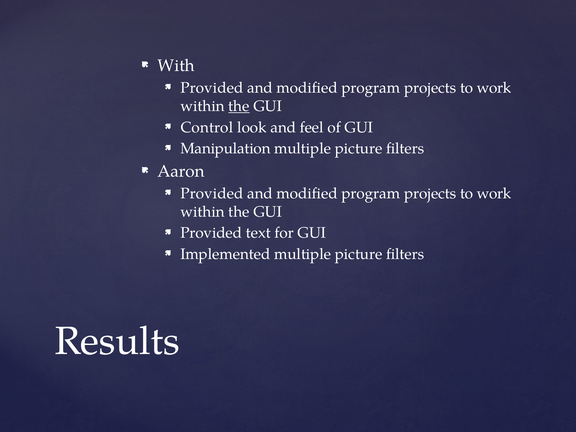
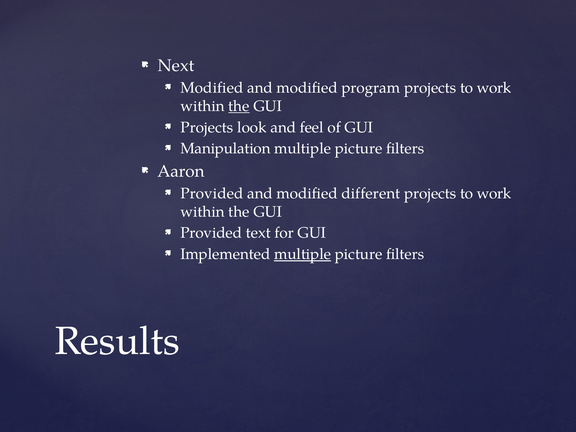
With: With -> Next
Provided at (212, 88): Provided -> Modified
Control at (207, 127): Control -> Projects
program at (371, 193): program -> different
multiple at (303, 254) underline: none -> present
